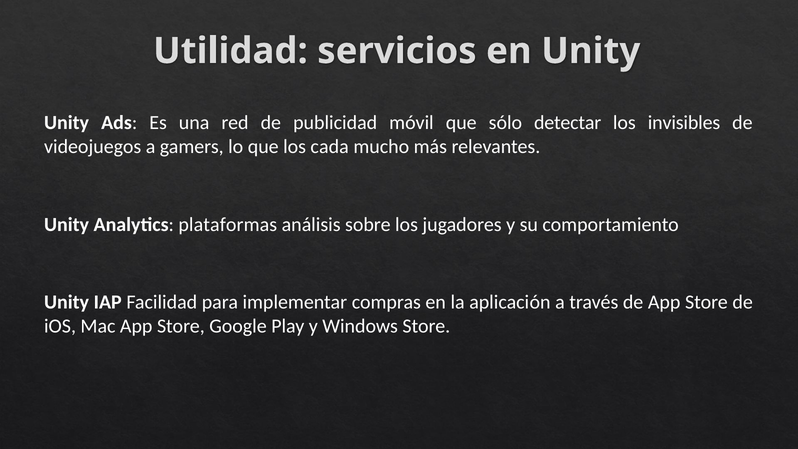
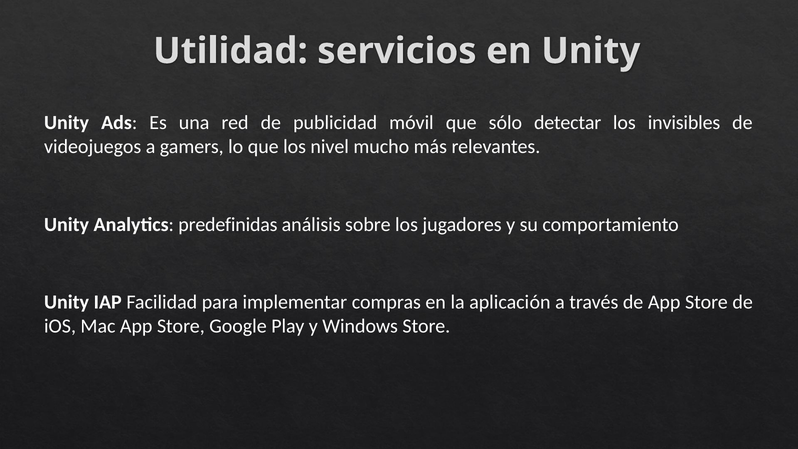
cada: cada -> nivel
plataformas: plataformas -> predefinidas
